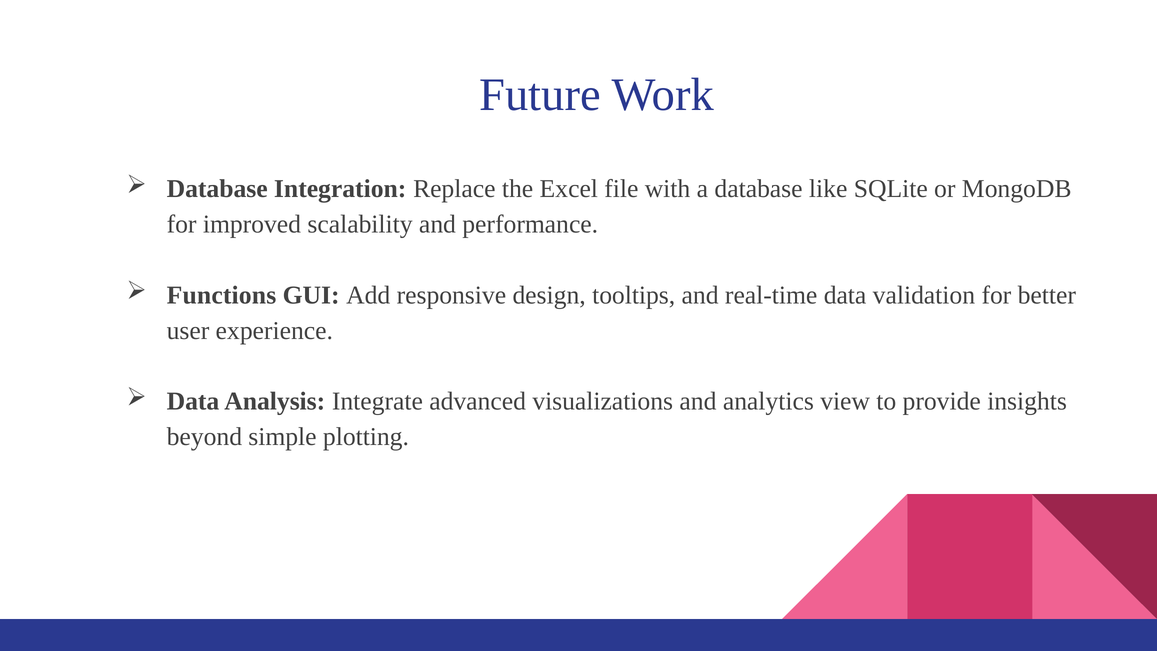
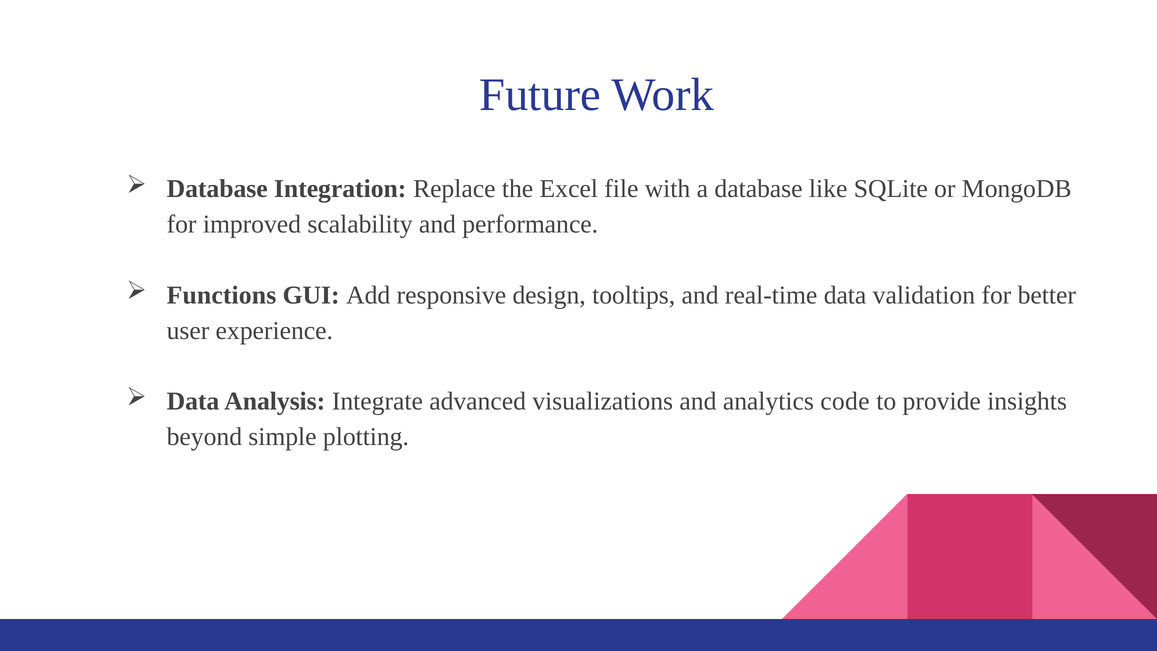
view: view -> code
